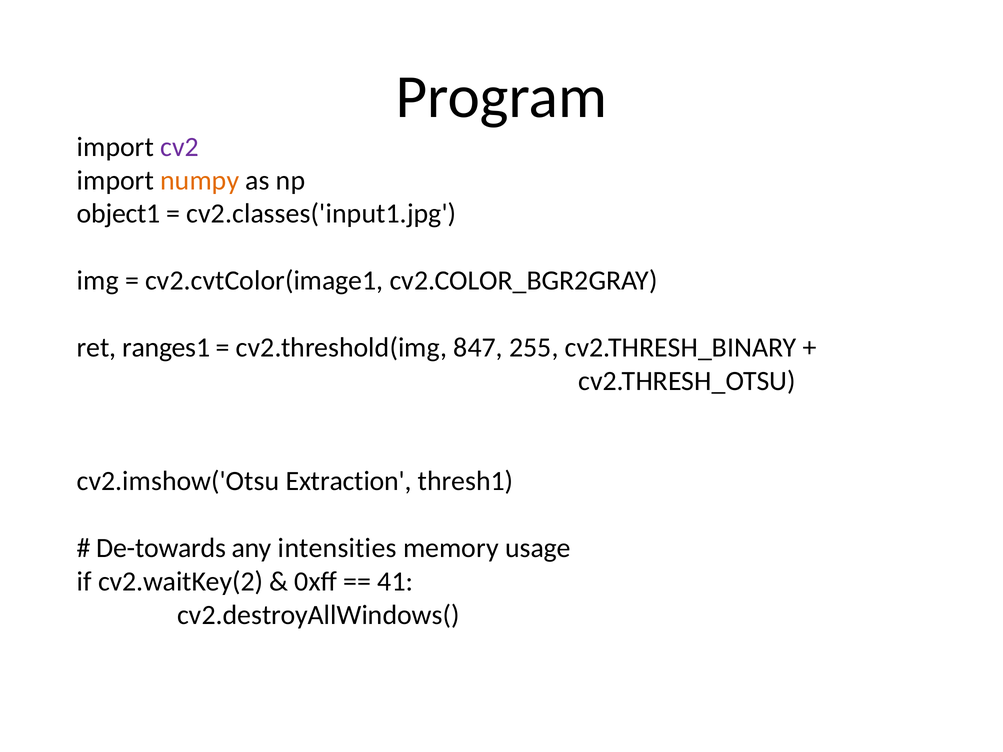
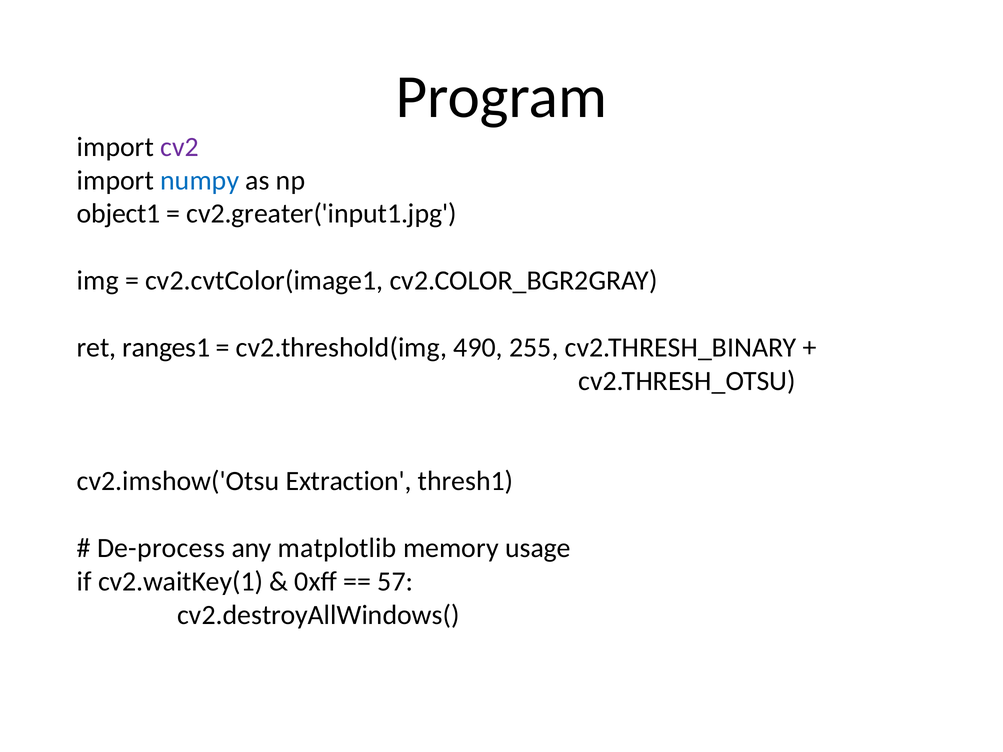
numpy colour: orange -> blue
cv2.classes('input1.jpg: cv2.classes('input1.jpg -> cv2.greater('input1.jpg
847: 847 -> 490
De-towards: De-towards -> De-process
intensities: intensities -> matplotlib
cv2.waitKey(2: cv2.waitKey(2 -> cv2.waitKey(1
41: 41 -> 57
